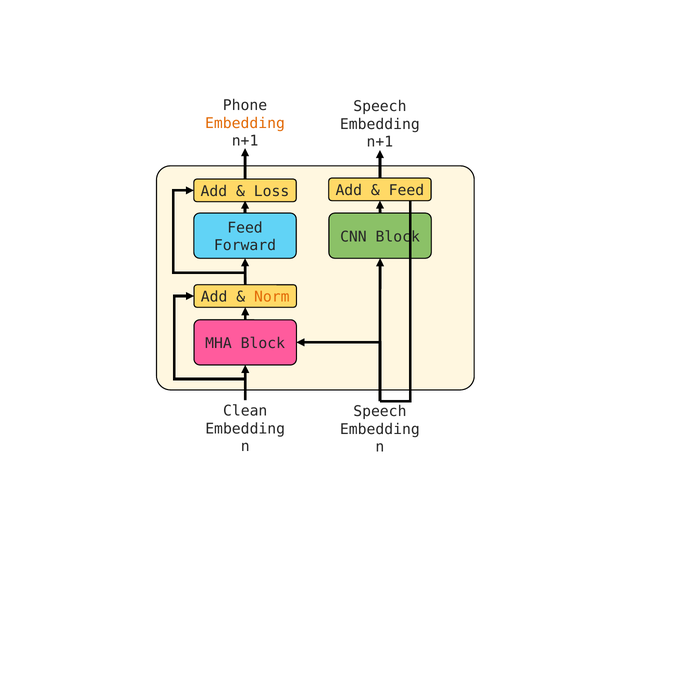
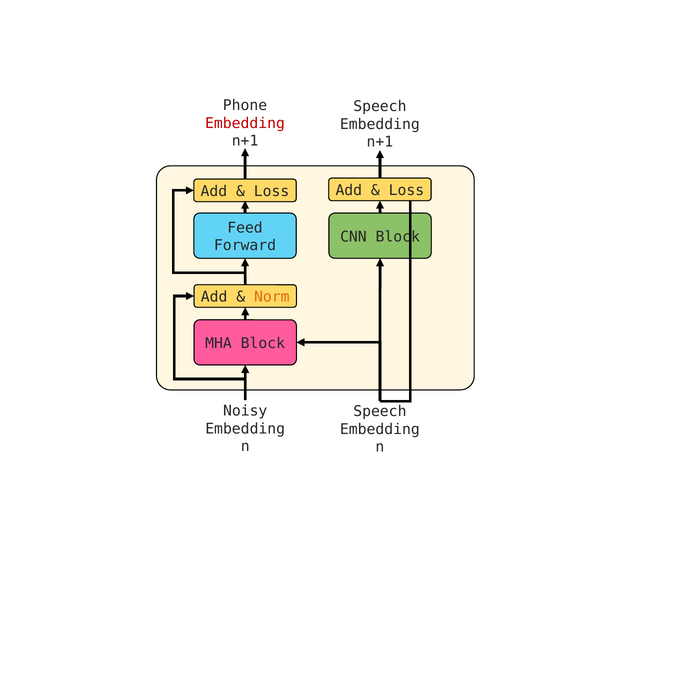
Embedding at (245, 123) colour: orange -> red
Feed at (406, 190): Feed -> Loss
Clean: Clean -> Noisy
